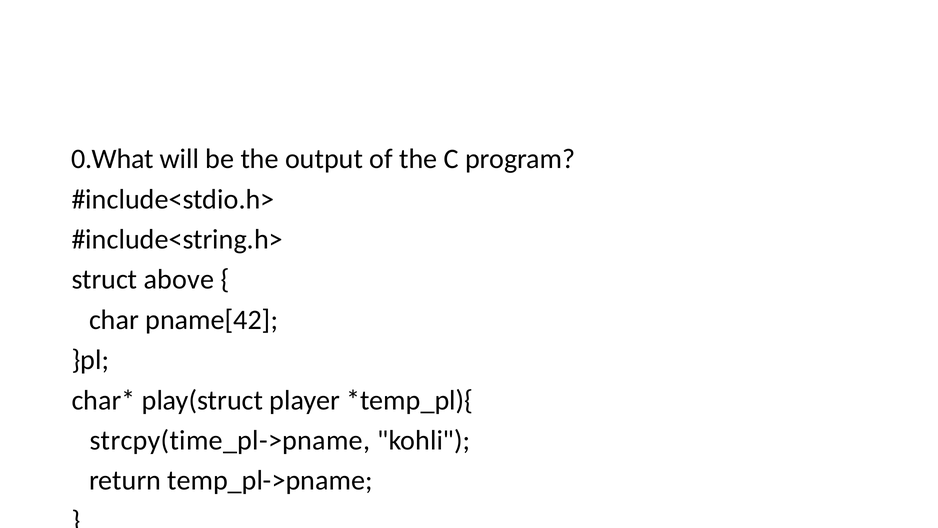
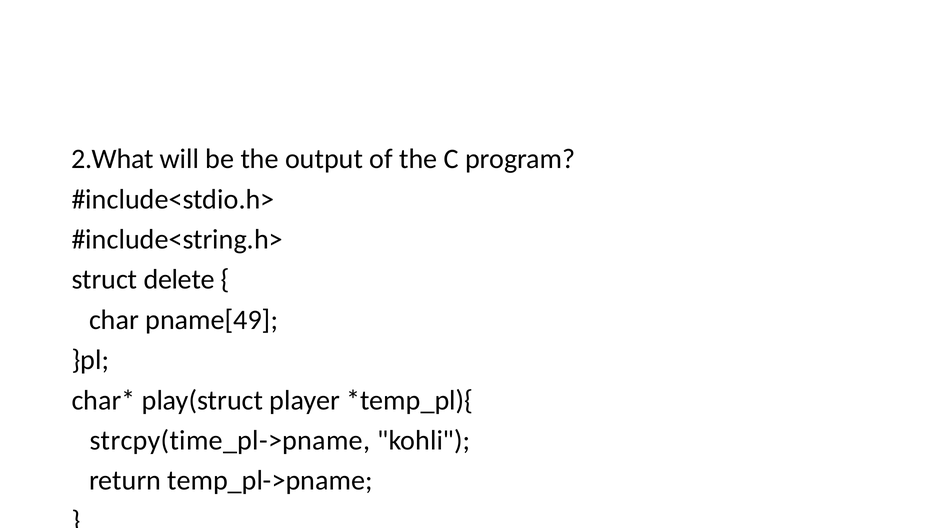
0.What: 0.What -> 2.What
above: above -> delete
pname[42: pname[42 -> pname[49
